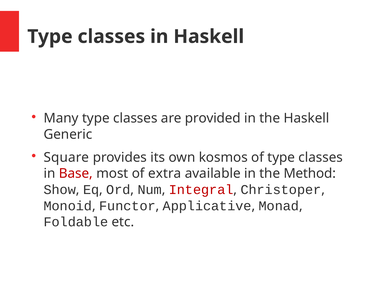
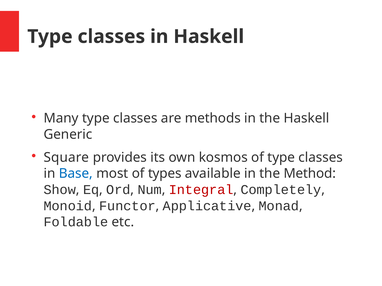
provided: provided -> methods
Base colour: red -> blue
extra: extra -> types
Christoper: Christoper -> Completely
